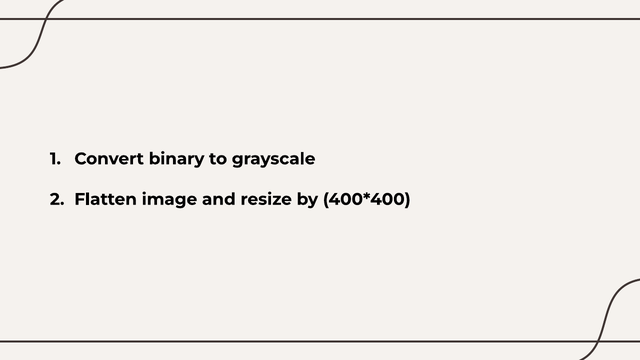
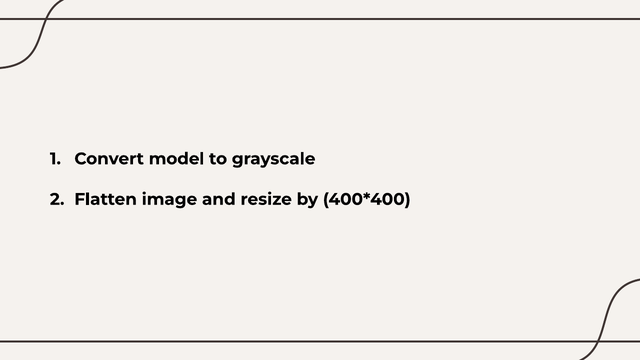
binary: binary -> model
